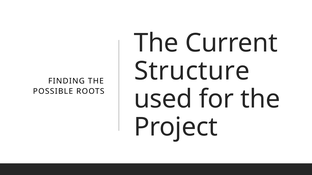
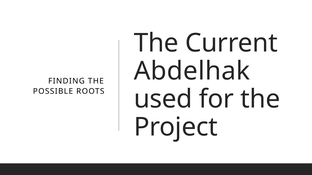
Structure: Structure -> Abdelhak
